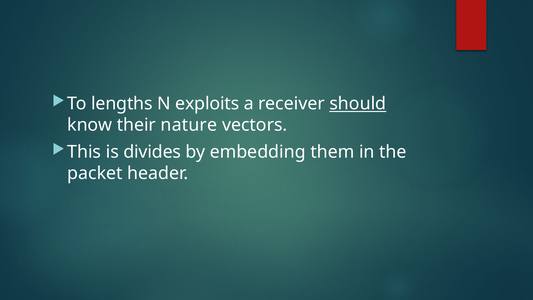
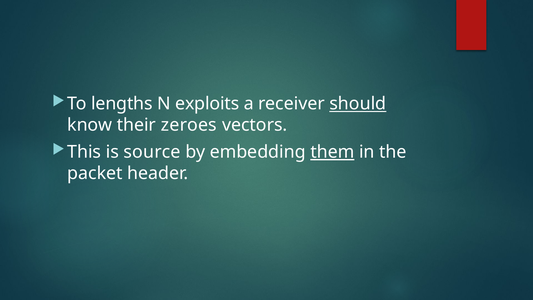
nature: nature -> zeroes
divides: divides -> source
them underline: none -> present
